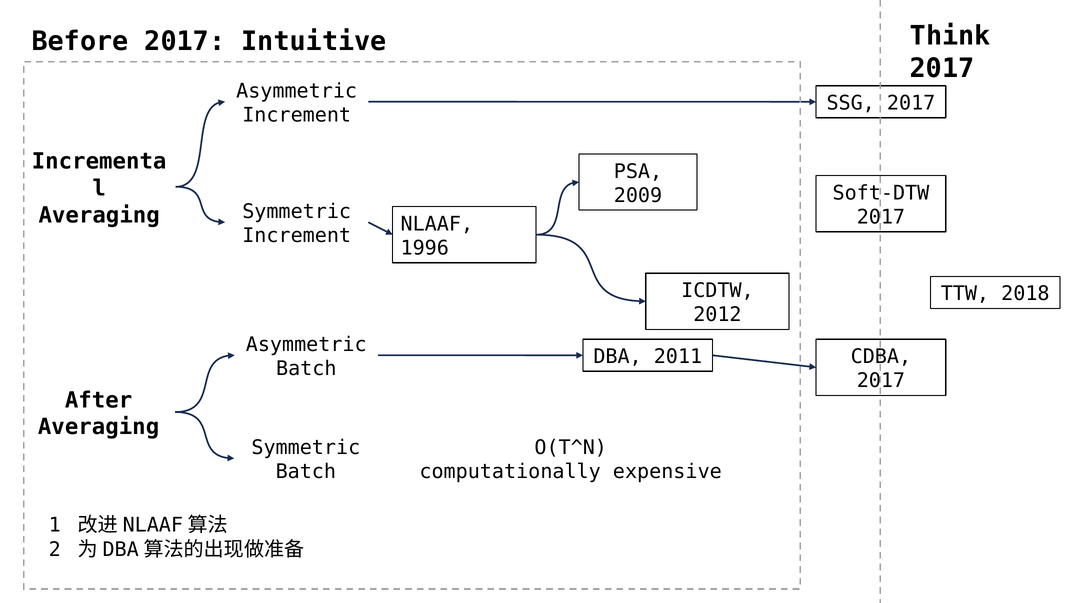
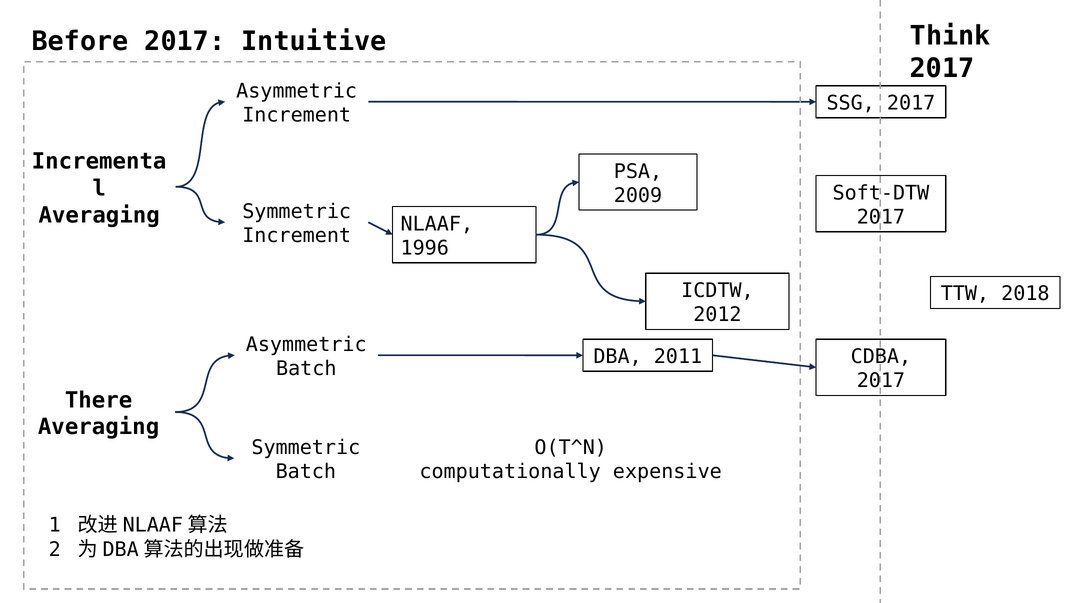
After: After -> There
